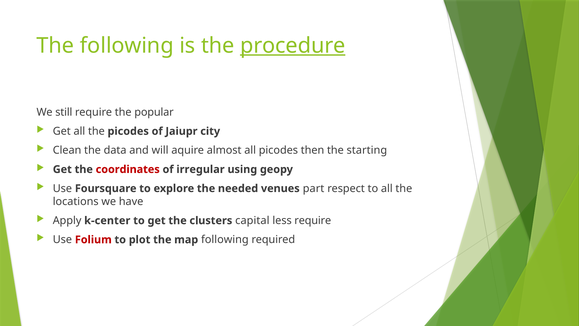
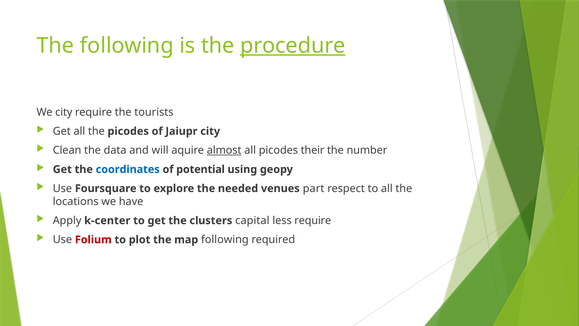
We still: still -> city
popular: popular -> tourists
almost underline: none -> present
then: then -> their
starting: starting -> number
coordinates colour: red -> blue
irregular: irregular -> potential
